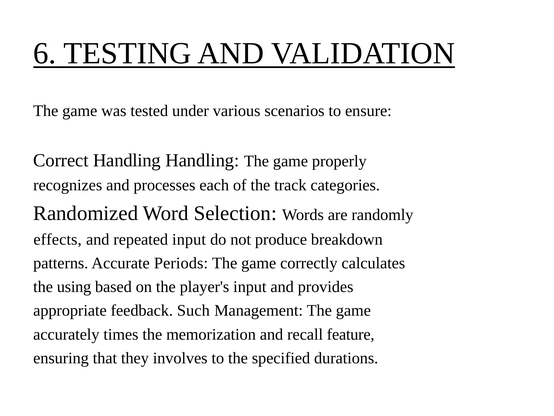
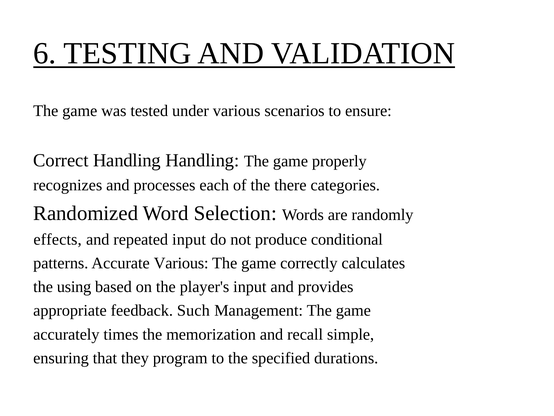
track: track -> there
breakdown: breakdown -> conditional
Accurate Periods: Periods -> Various
feature: feature -> simple
involves: involves -> program
